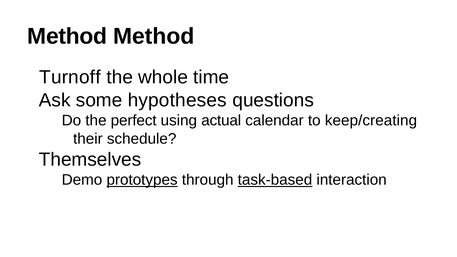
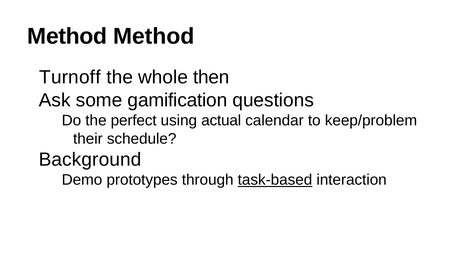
time: time -> then
hypotheses: hypotheses -> gamification
keep/creating: keep/creating -> keep/problem
Themselves: Themselves -> Background
prototypes underline: present -> none
